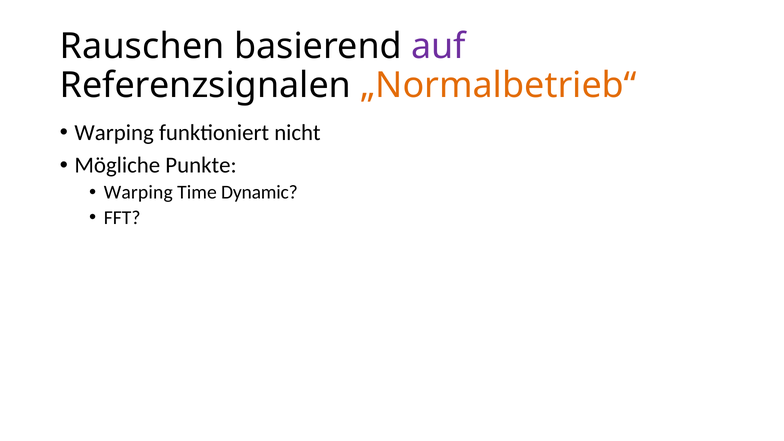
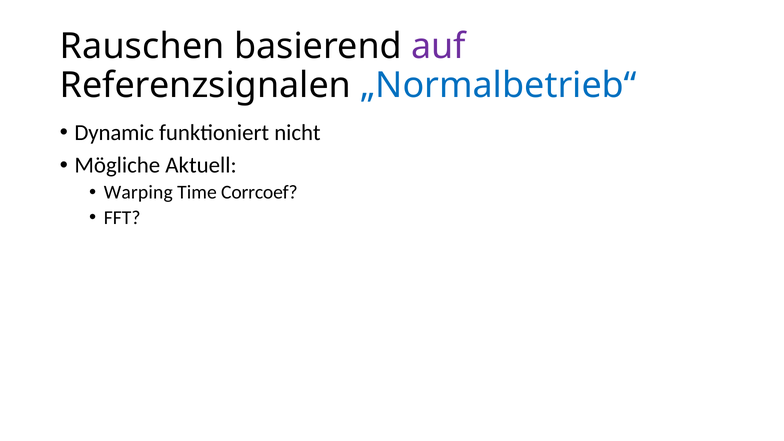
„Normalbetrieb“ colour: orange -> blue
Warping at (114, 133): Warping -> Dynamic
Punkte: Punkte -> Aktuell
Dynamic: Dynamic -> Corrcoef
